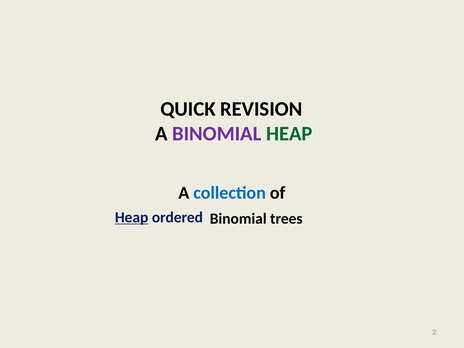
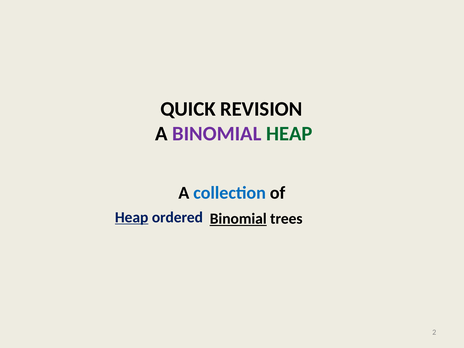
Binomial at (238, 219) underline: none -> present
